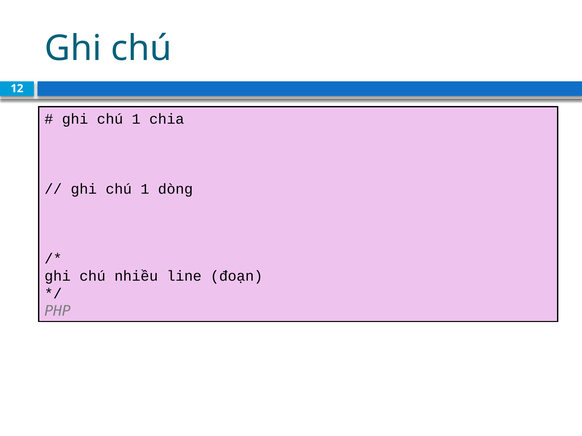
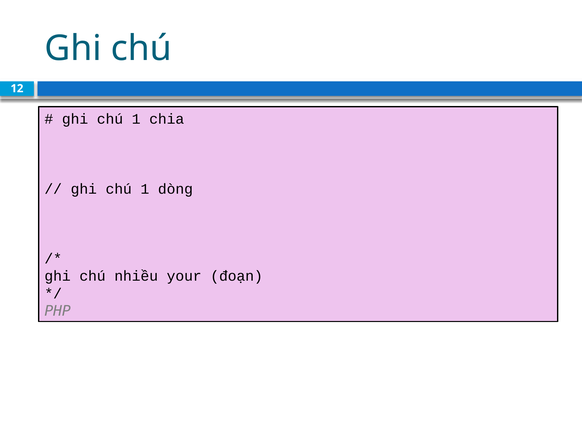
line: line -> your
